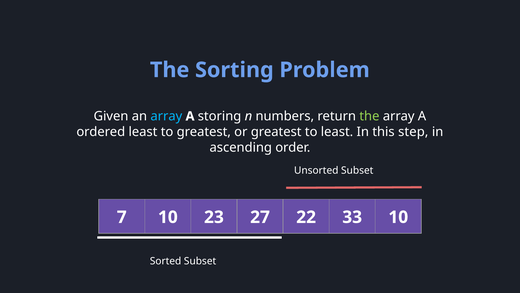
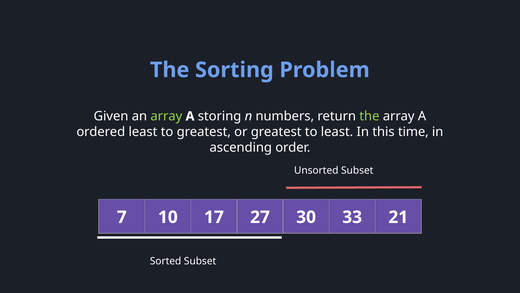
array at (166, 116) colour: light blue -> light green
step: step -> time
23: 23 -> 17
22: 22 -> 30
33 10: 10 -> 21
